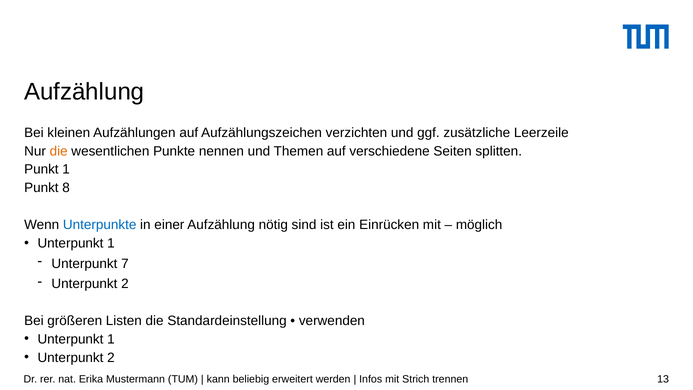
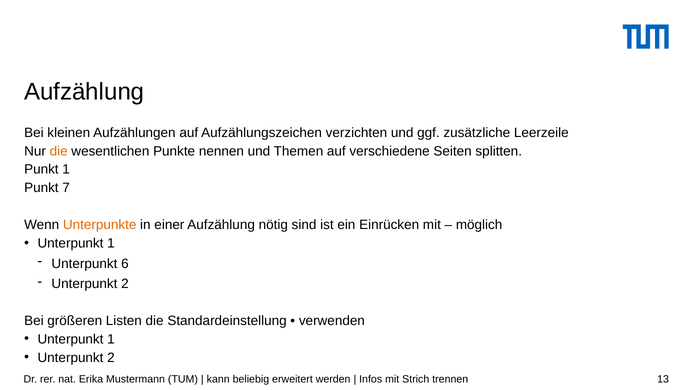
8: 8 -> 7
Unterpunkte colour: blue -> orange
7: 7 -> 6
